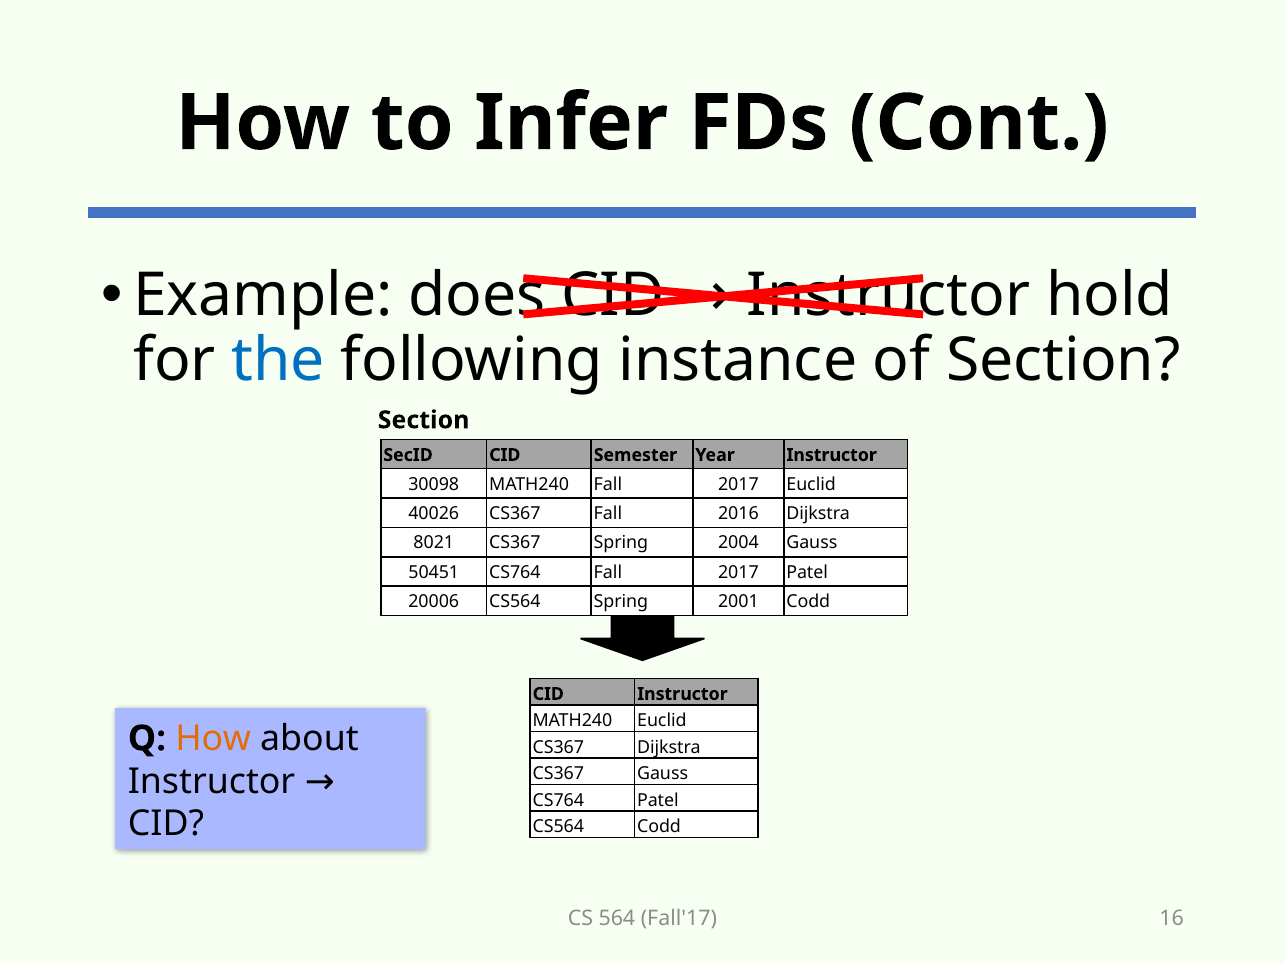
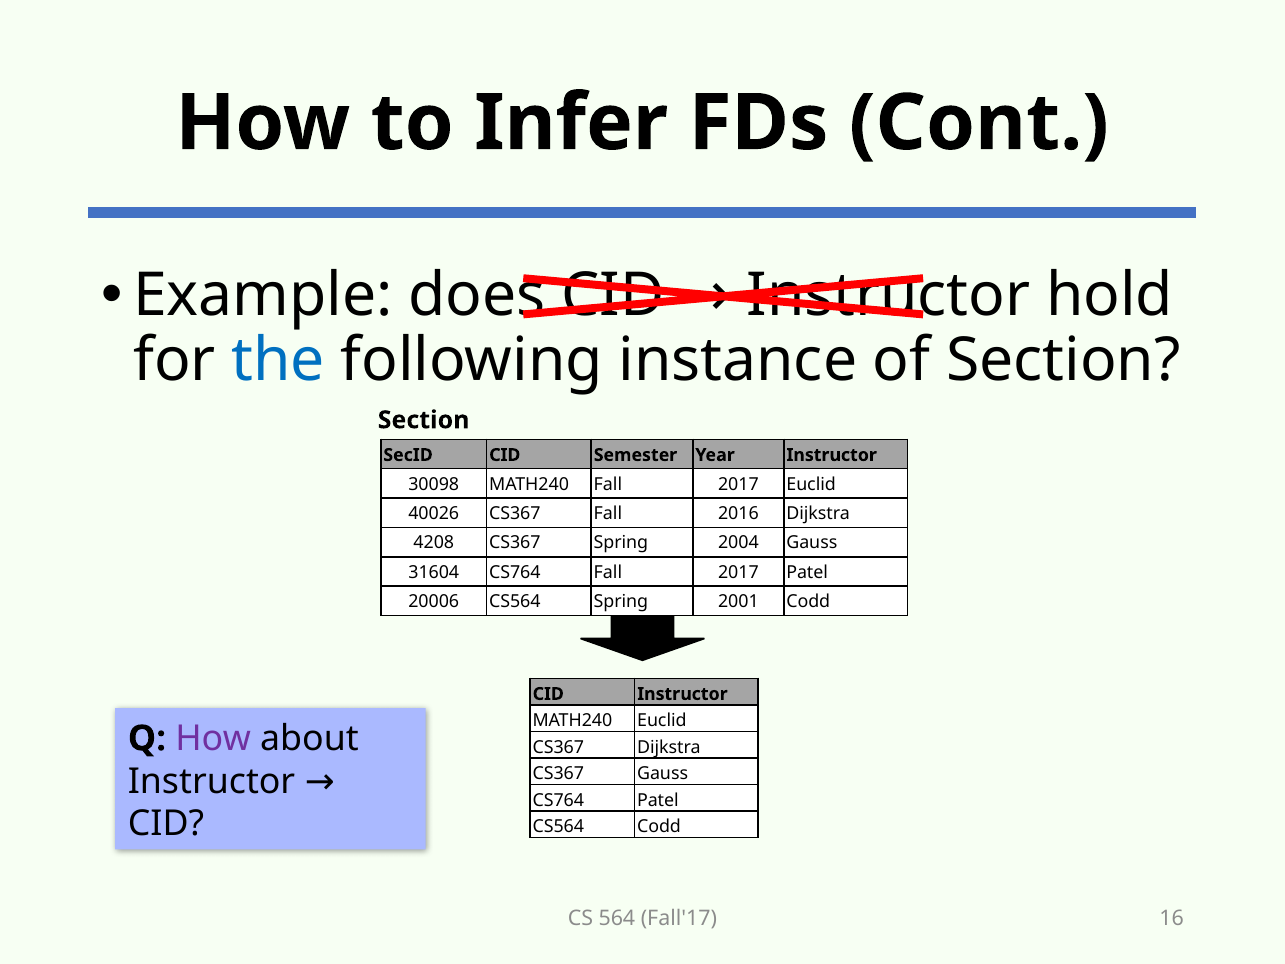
8021: 8021 -> 4208
50451: 50451 -> 31604
How at (213, 738) colour: orange -> purple
